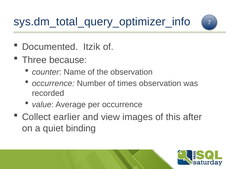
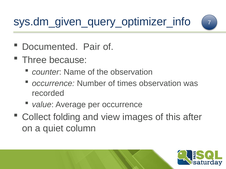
sys.dm_total_query_optimizer_info: sys.dm_total_query_optimizer_info -> sys.dm_given_query_optimizer_info
Itzik: Itzik -> Pair
earlier: earlier -> folding
binding: binding -> column
